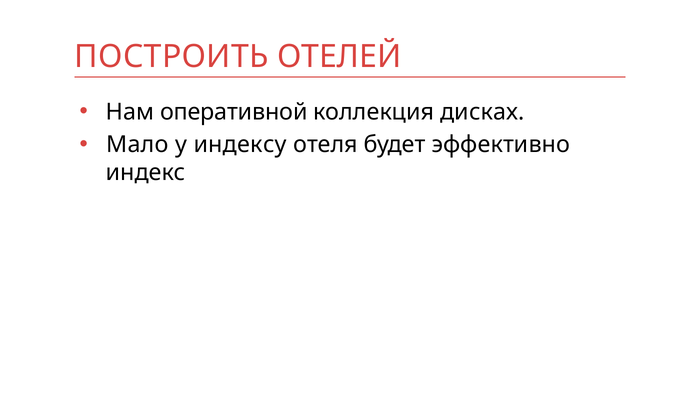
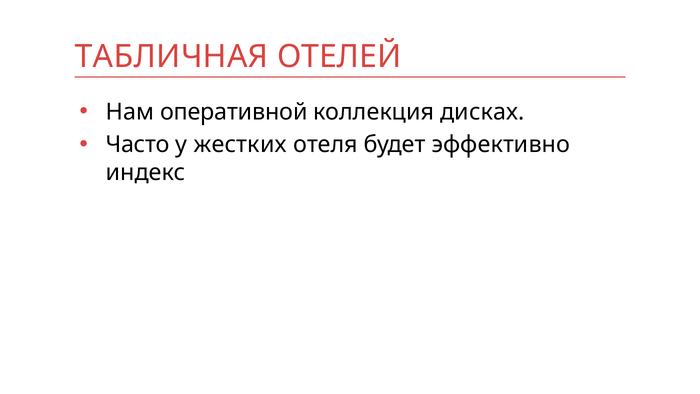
ПОСТРОИТЬ: ПОСТРОИТЬ -> ТАБЛИЧНАЯ
Мало: Мало -> Часто
индексу: индексу -> жестких
